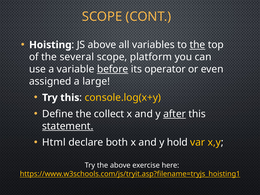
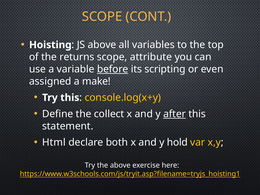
the at (197, 45) underline: present -> none
several: several -> returns
platform: platform -> attribute
operator: operator -> scripting
large: large -> make
statement underline: present -> none
